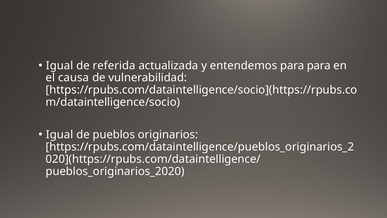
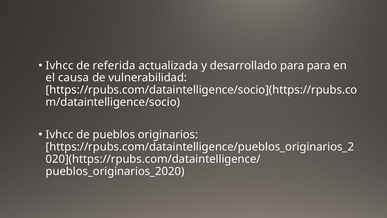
Igual at (60, 65): Igual -> Ivhcc
entendemos: entendemos -> desarrollado
Igual at (60, 134): Igual -> Ivhcc
